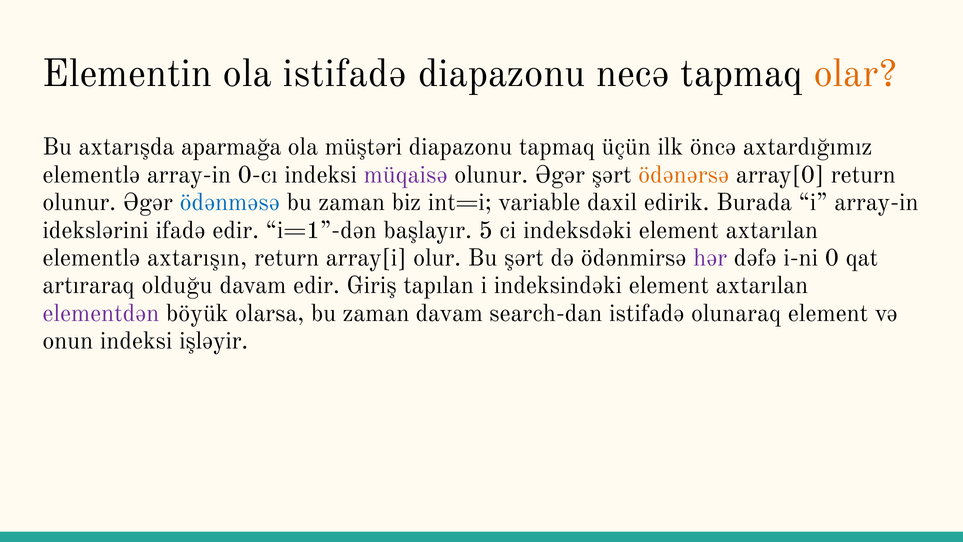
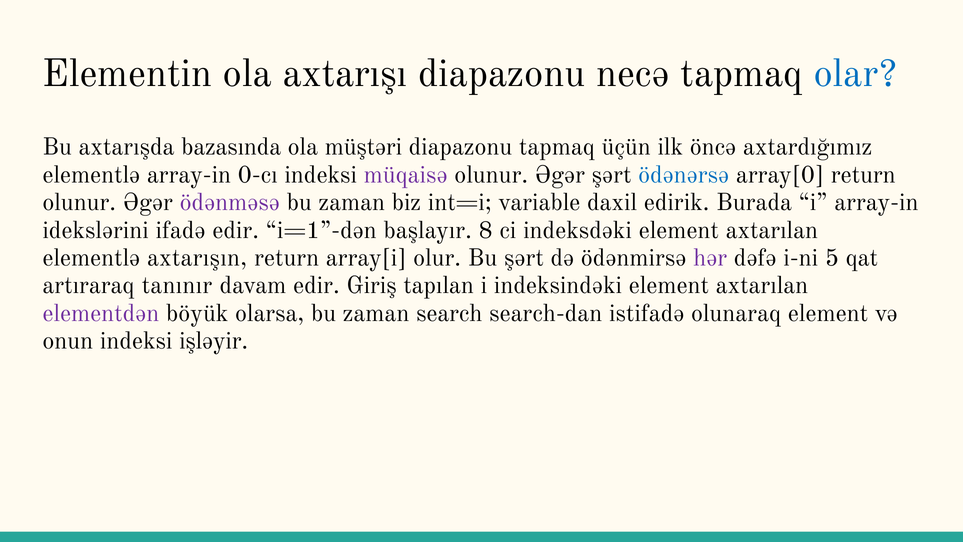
ola istifadə: istifadə -> axtarışı
olar colour: orange -> blue
aparmağa: aparmağa -> bazasında
ödənərsə colour: orange -> blue
ödənməsə colour: blue -> purple
5: 5 -> 8
0: 0 -> 5
olduğu: olduğu -> tanınır
zaman davam: davam -> search
